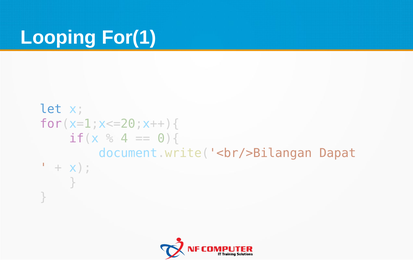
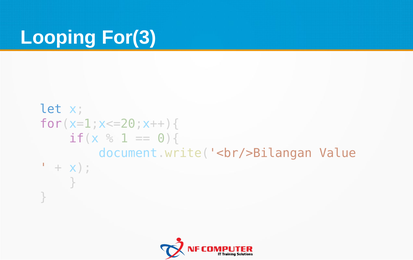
For(1: For(1 -> For(3
4: 4 -> 1
Dapat: Dapat -> Value
